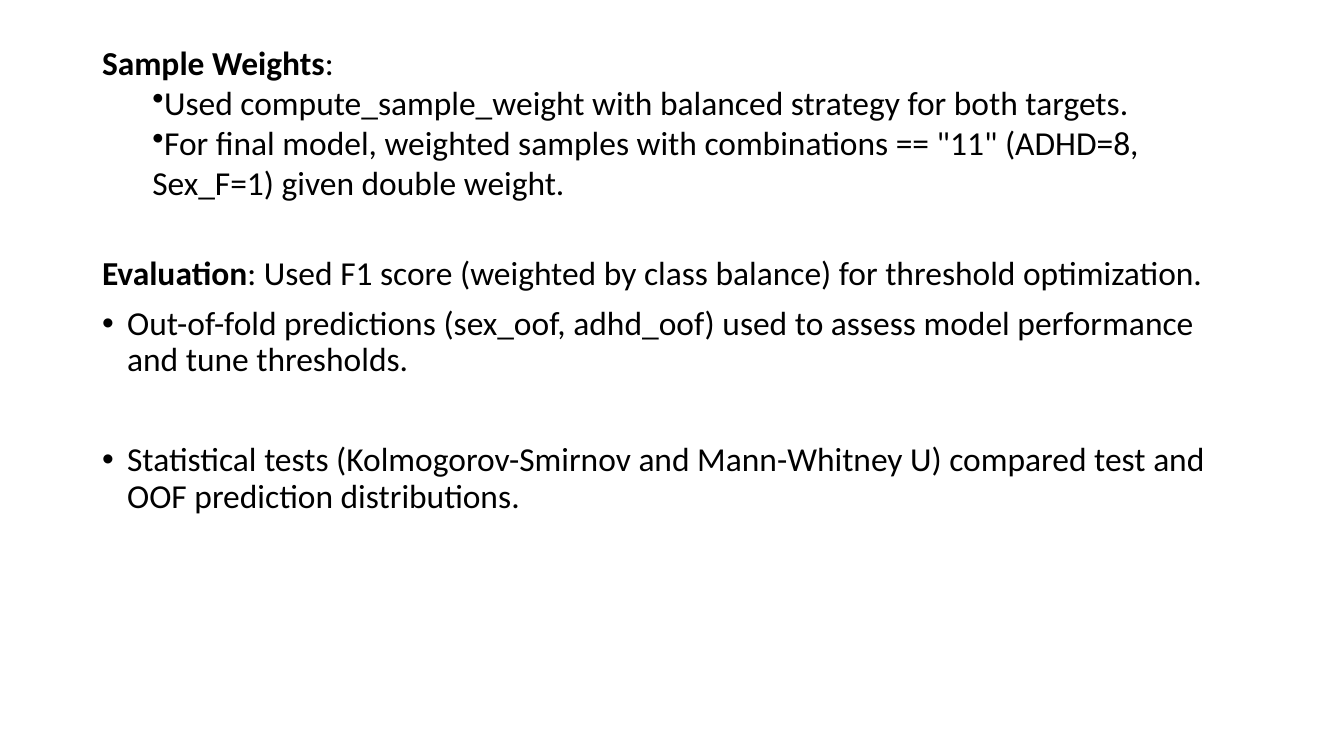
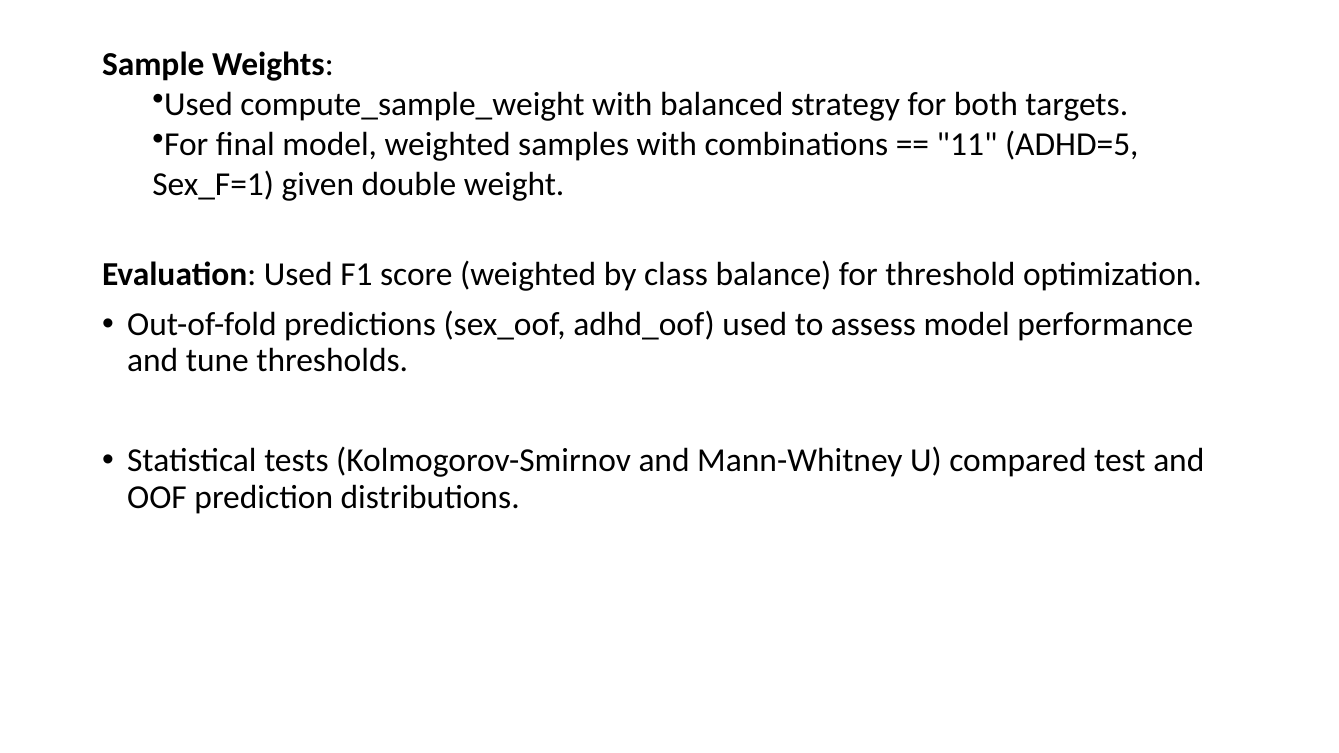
ADHD=8: ADHD=8 -> ADHD=5
